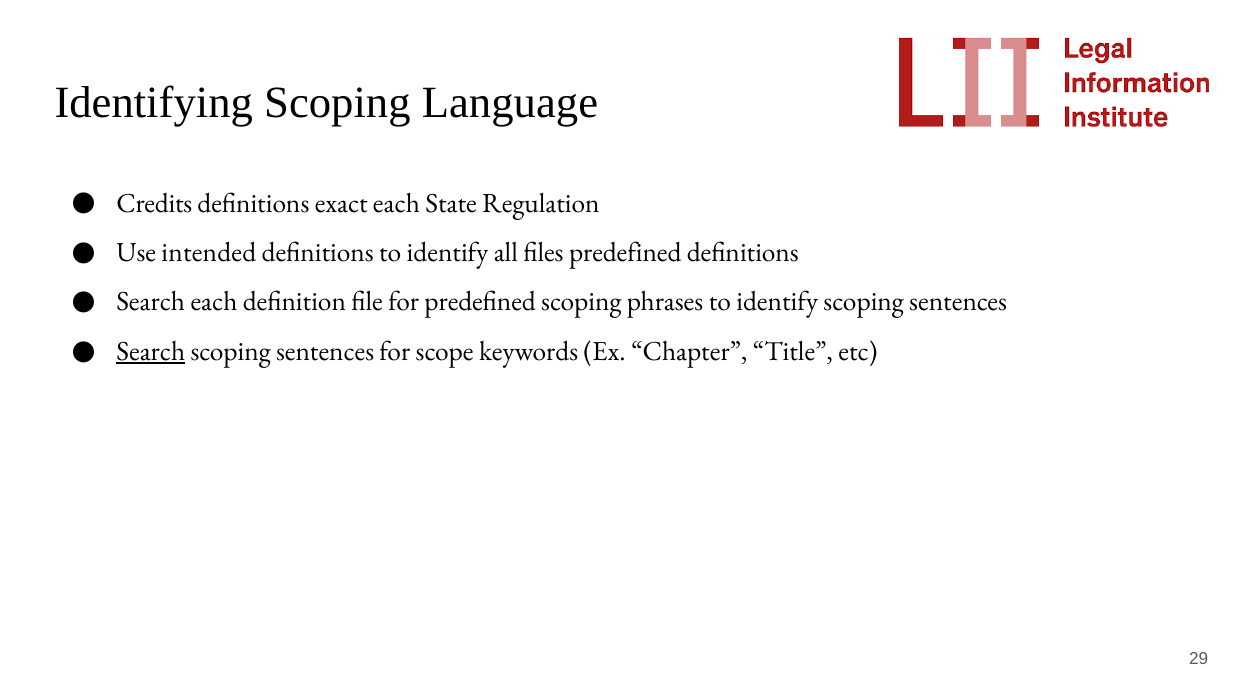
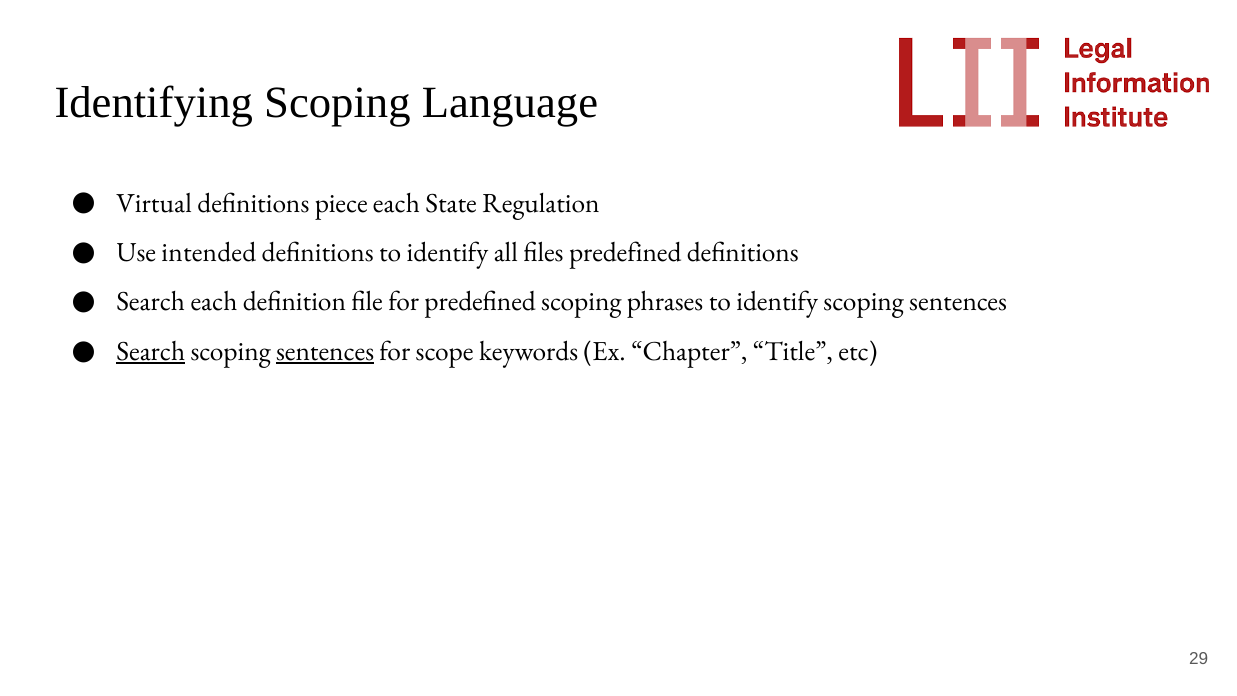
Credits: Credits -> Virtual
exact: exact -> piece
sentences at (325, 351) underline: none -> present
